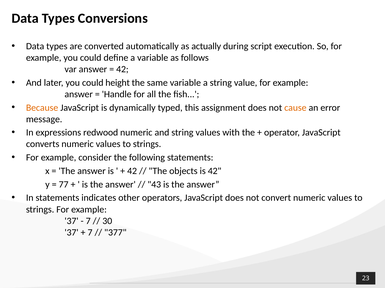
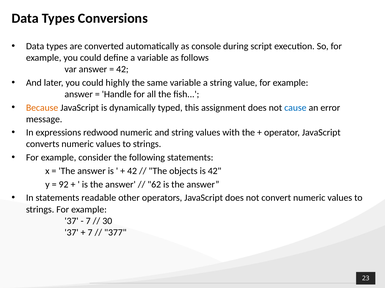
actually: actually -> console
height: height -> highly
cause colour: orange -> blue
77: 77 -> 92
43: 43 -> 62
indicates: indicates -> readable
